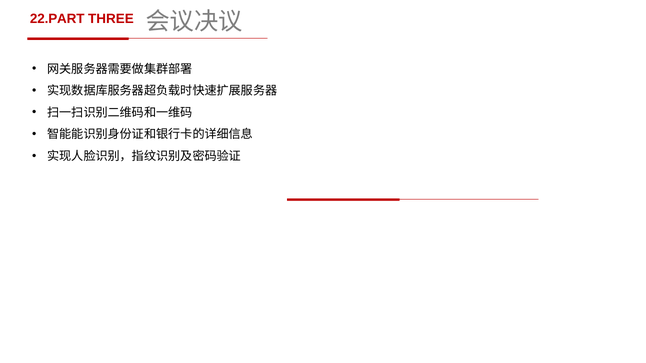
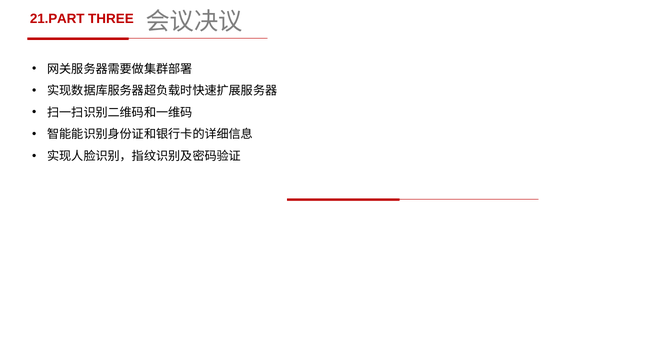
22.PART: 22.PART -> 21.PART
